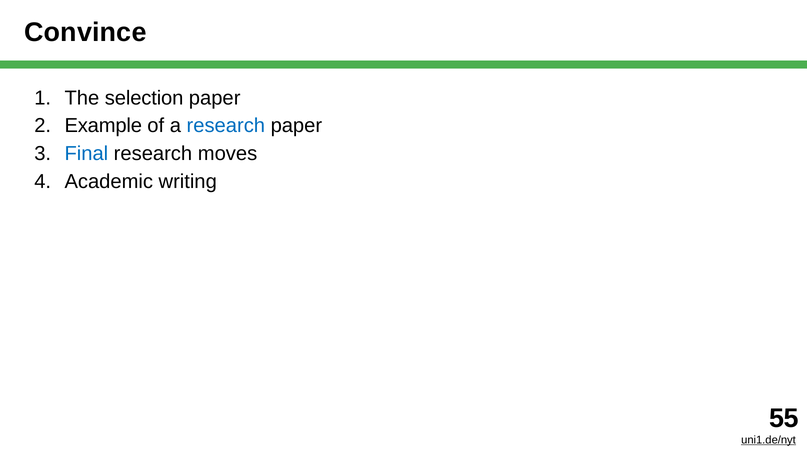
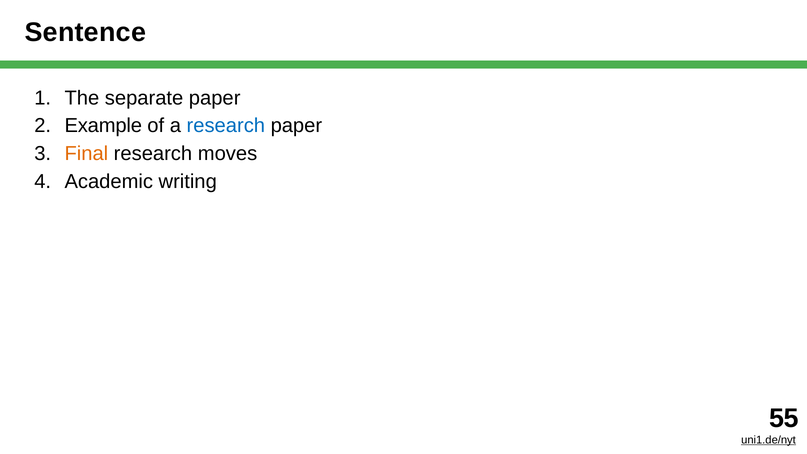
Convince: Convince -> Sentence
selection: selection -> separate
Final colour: blue -> orange
